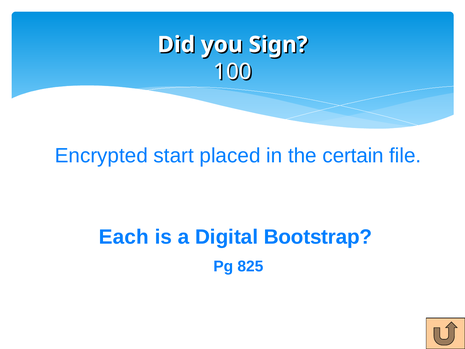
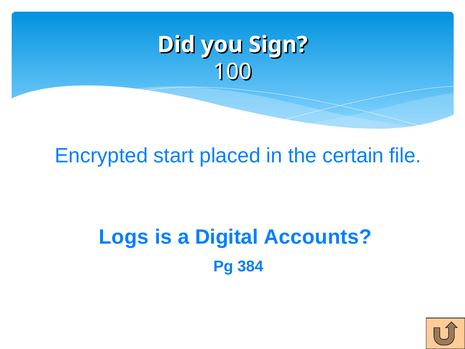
Each: Each -> Logs
Bootstrap: Bootstrap -> Accounts
825: 825 -> 384
